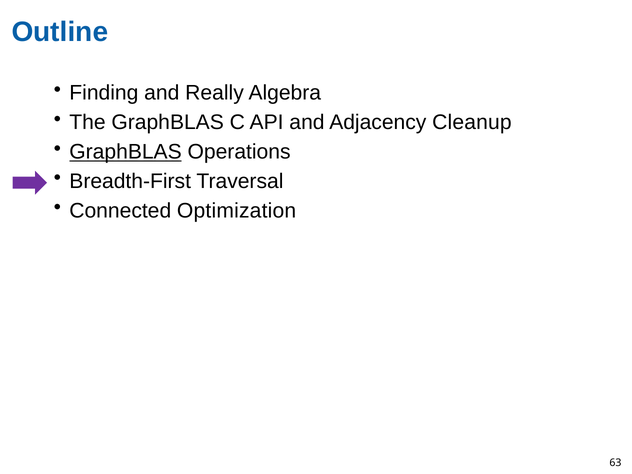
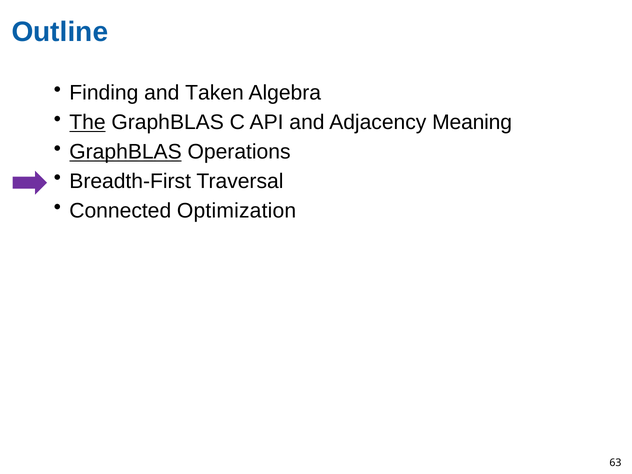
Really: Really -> Taken
The underline: none -> present
Cleanup: Cleanup -> Meaning
